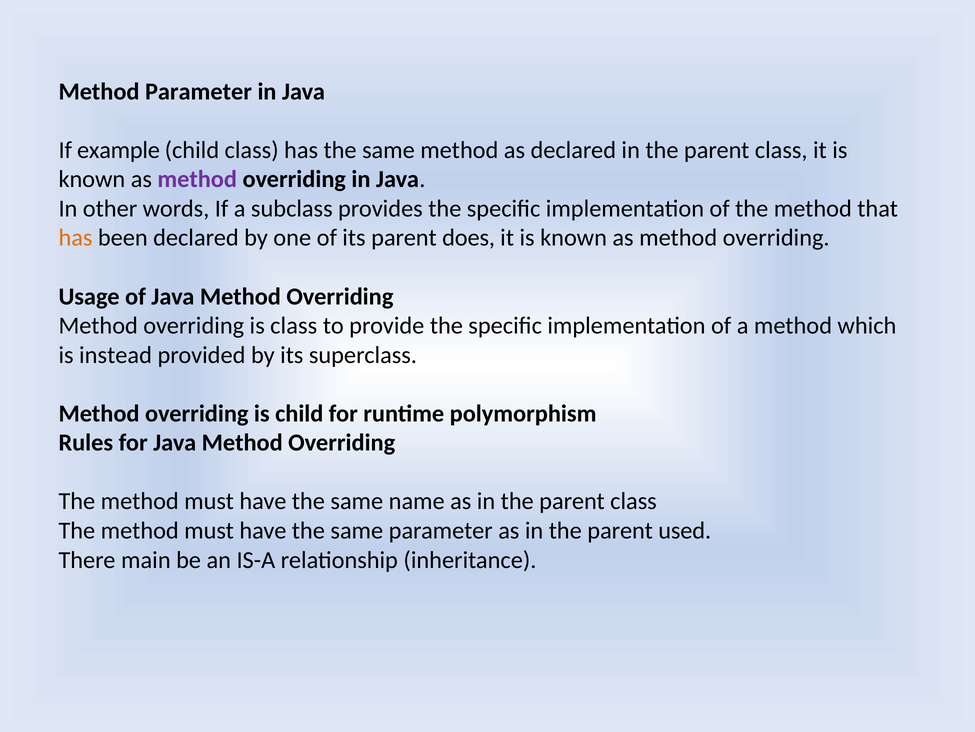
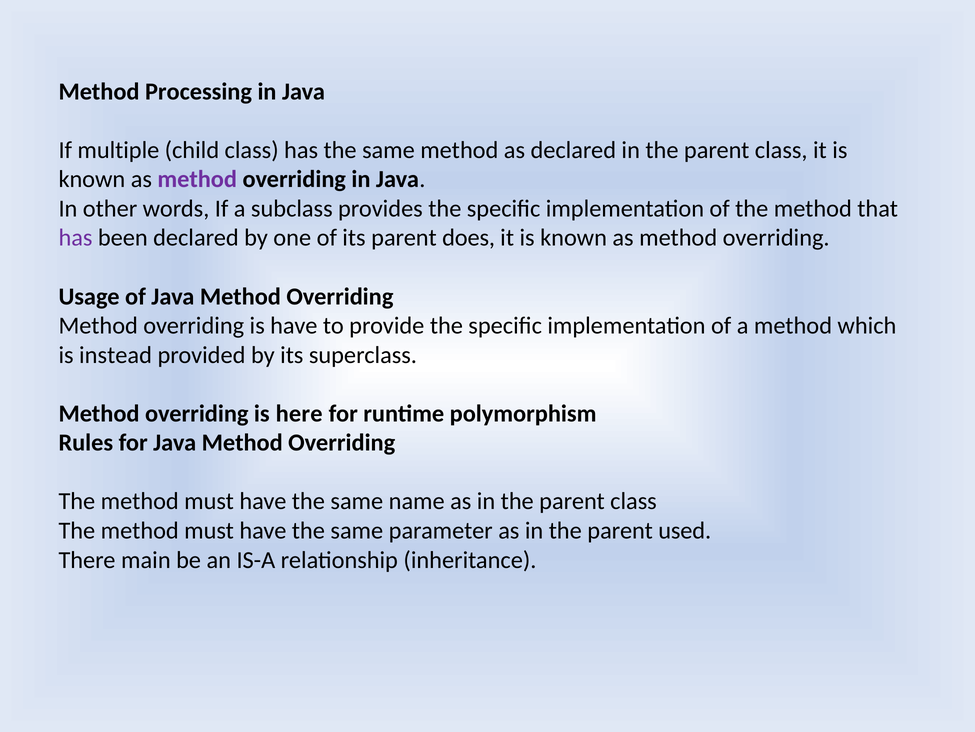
Method Parameter: Parameter -> Processing
example: example -> multiple
has at (75, 238) colour: orange -> purple
is class: class -> have
is child: child -> here
